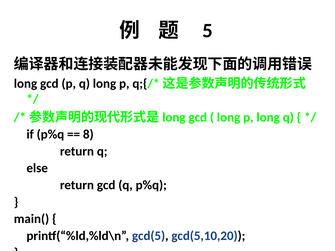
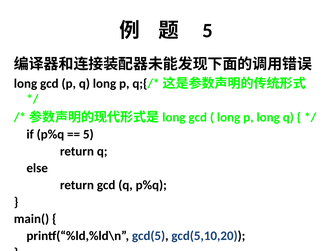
8 at (88, 134): 8 -> 5
